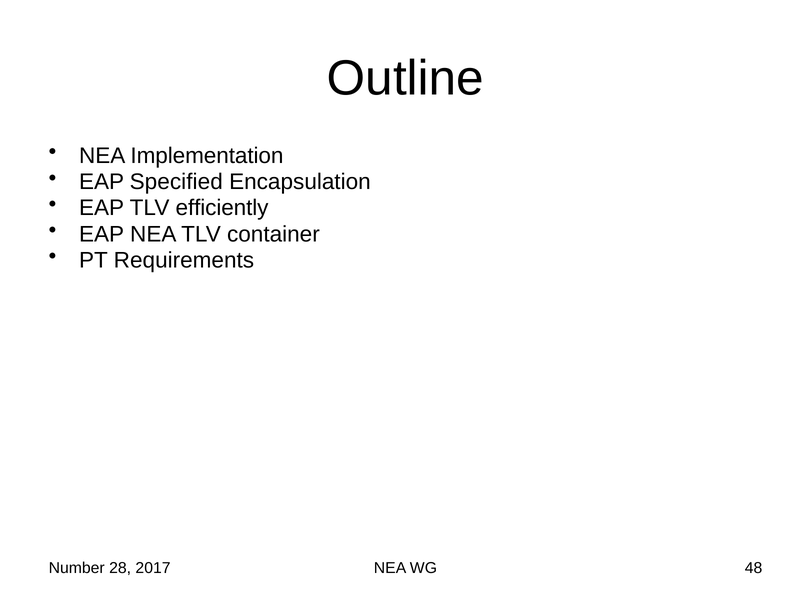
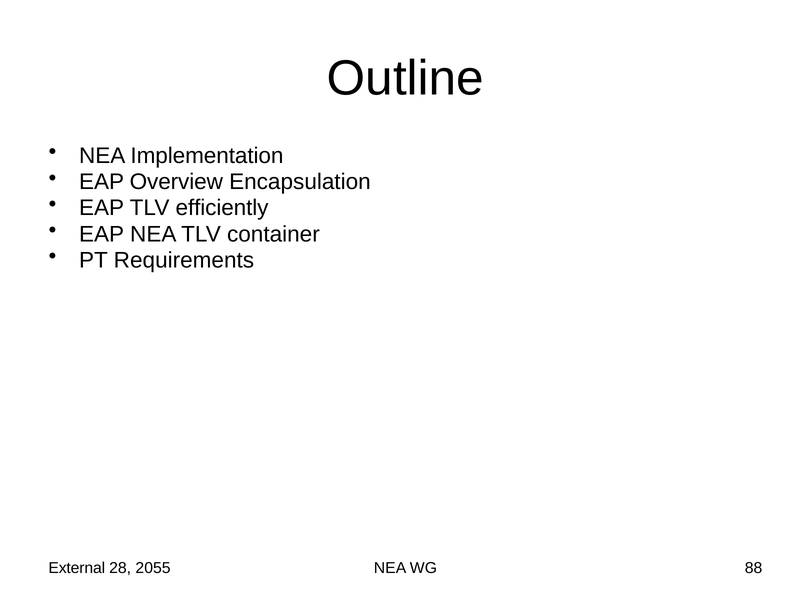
Specified: Specified -> Overview
Number: Number -> External
2017: 2017 -> 2055
48: 48 -> 88
